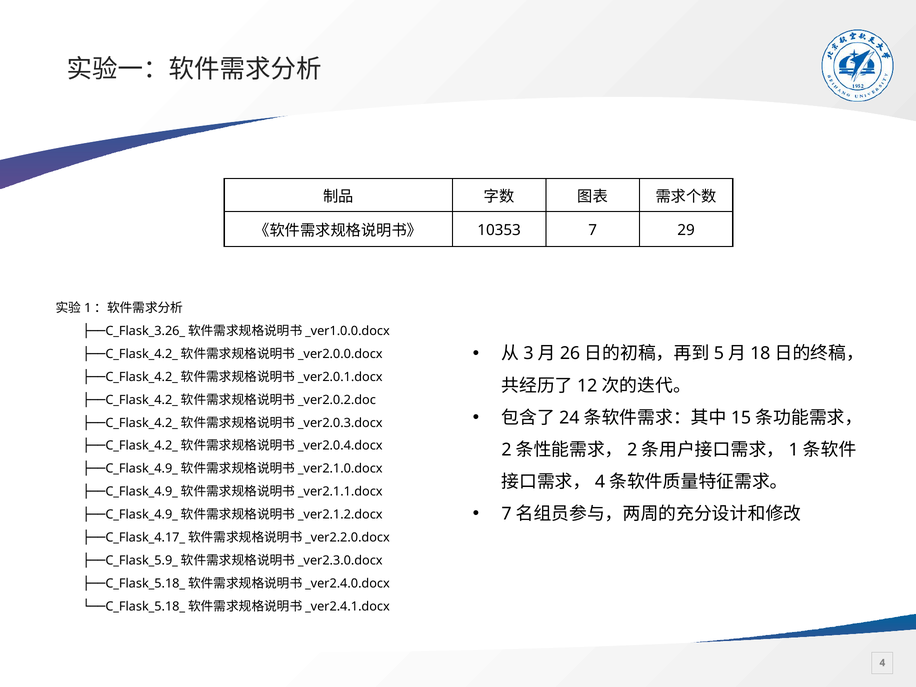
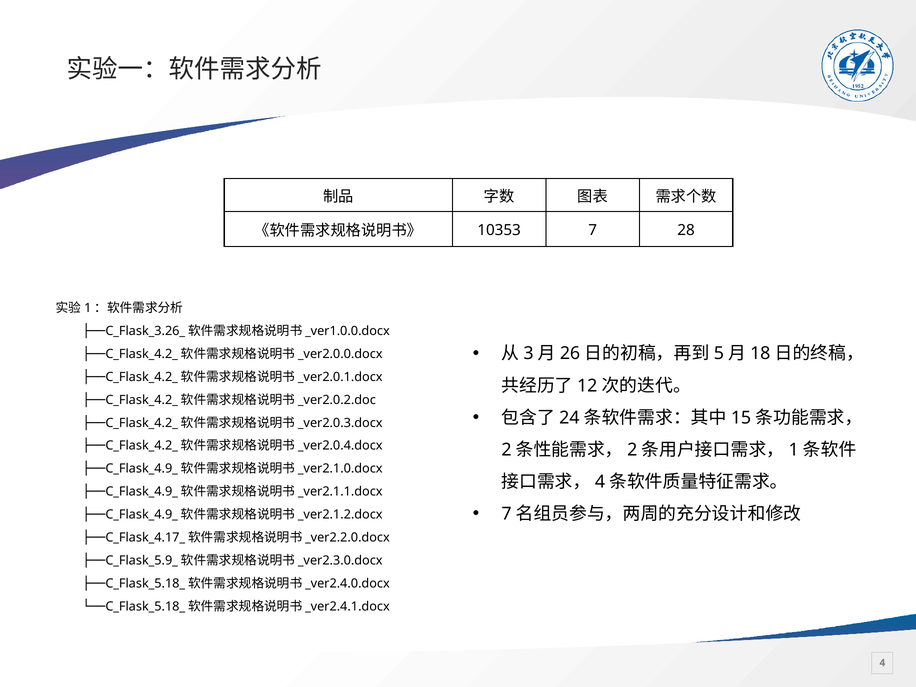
29: 29 -> 28
